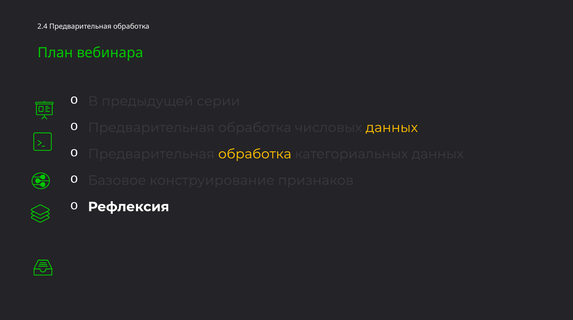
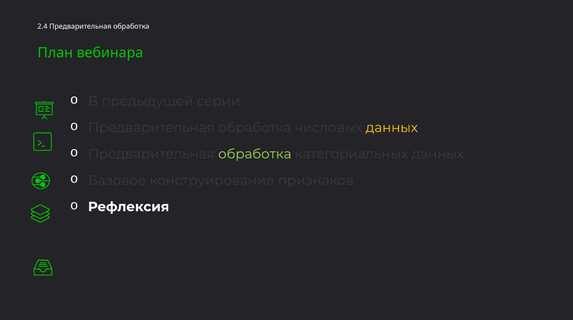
обработка at (255, 154) colour: yellow -> light green
